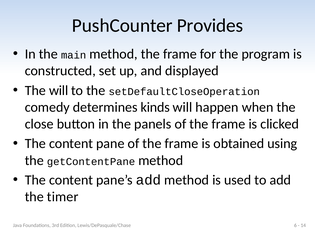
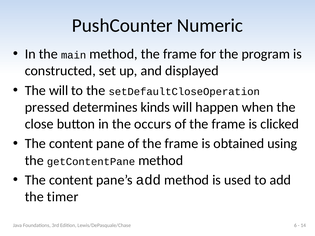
Provides: Provides -> Numeric
comedy: comedy -> pressed
panels: panels -> occurs
